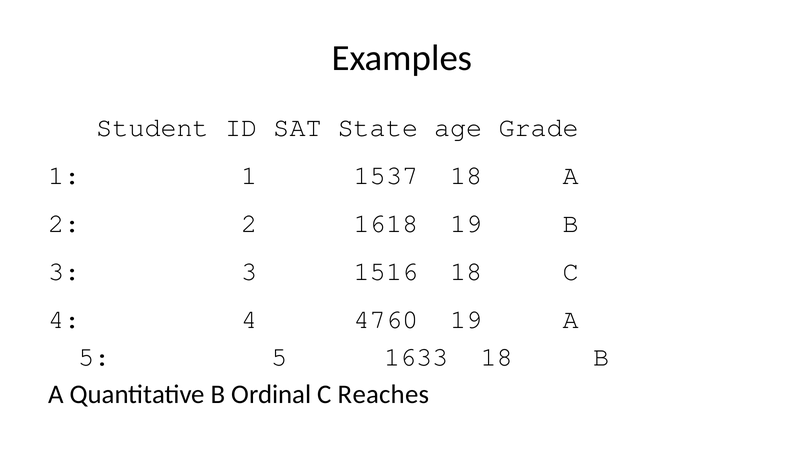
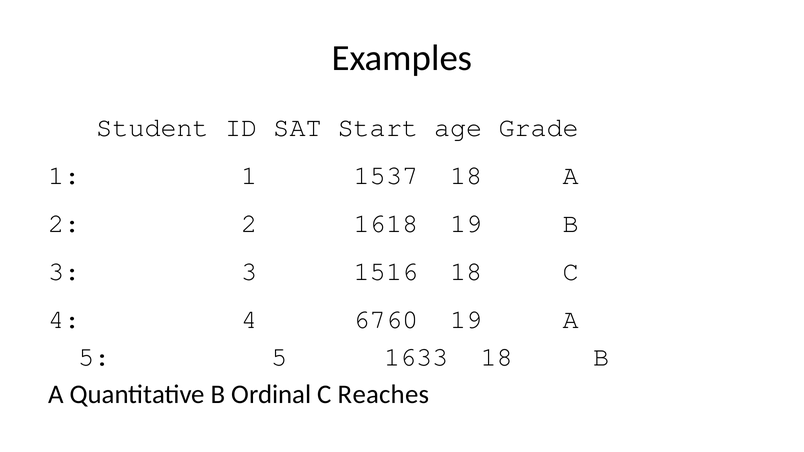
State: State -> Start
4760: 4760 -> 6760
